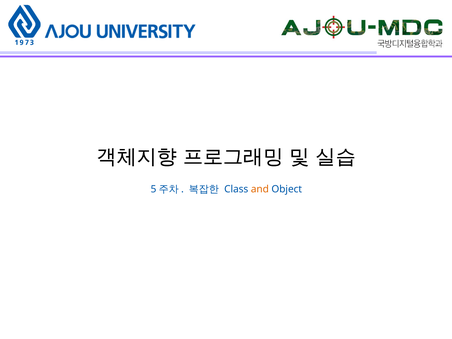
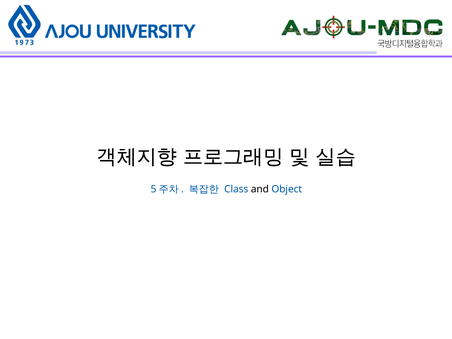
and colour: orange -> black
